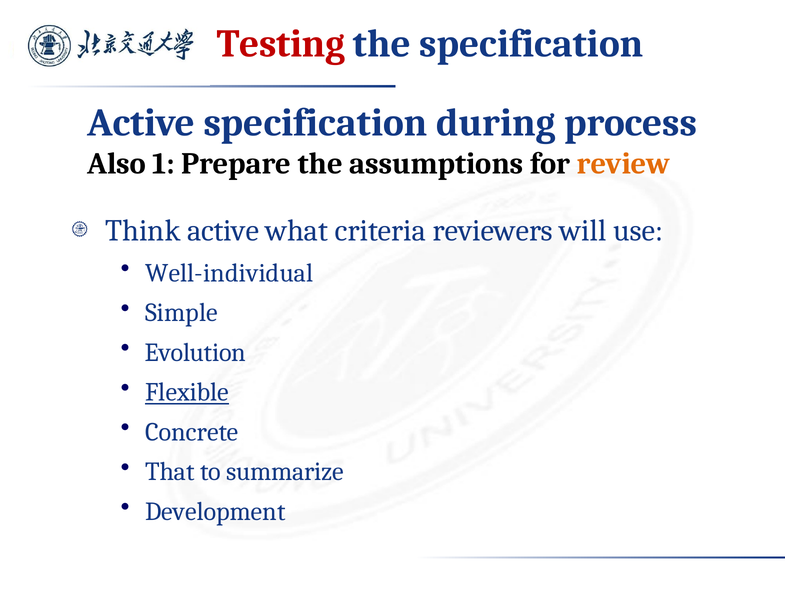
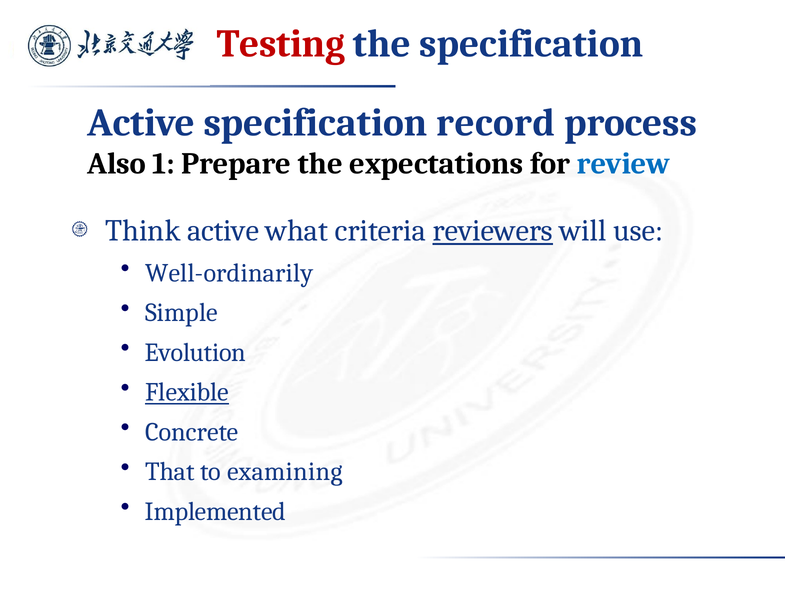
during: during -> record
assumptions: assumptions -> expectations
review colour: orange -> blue
reviewers underline: none -> present
Well-individual: Well-individual -> Well-ordinarily
summarize: summarize -> examining
Development: Development -> Implemented
